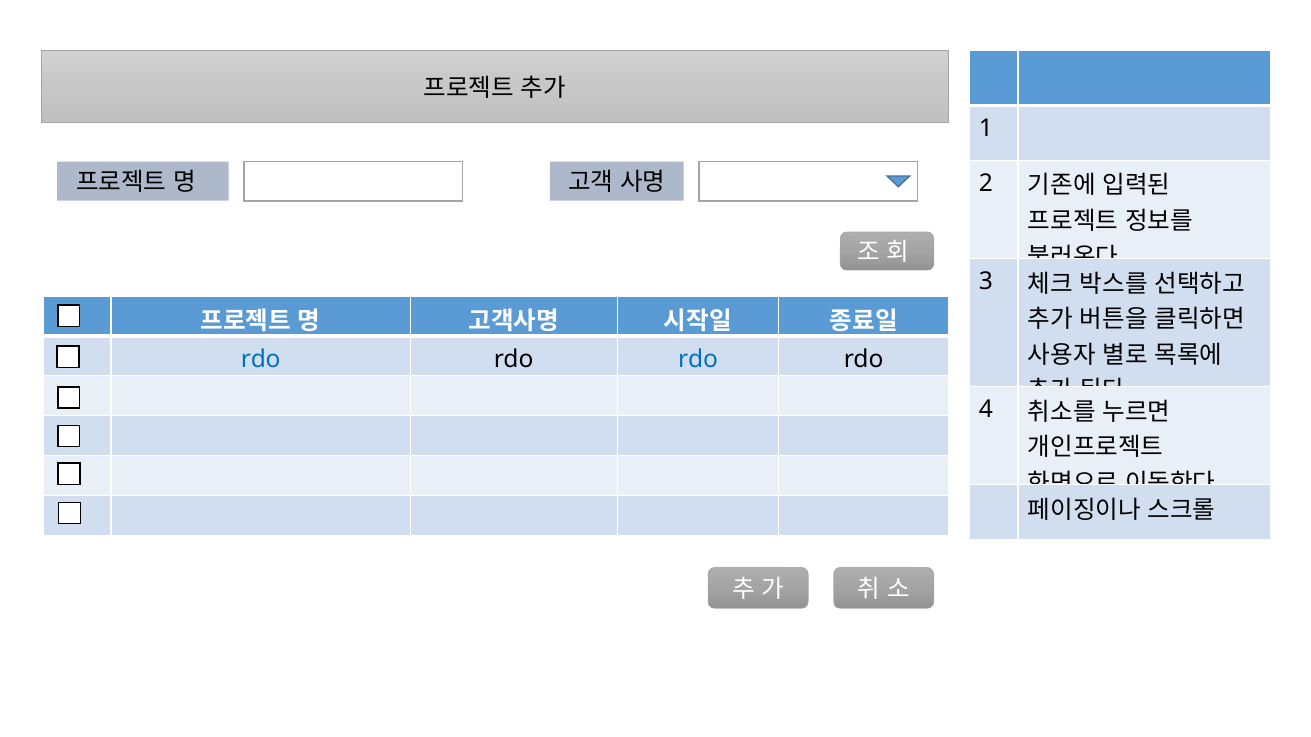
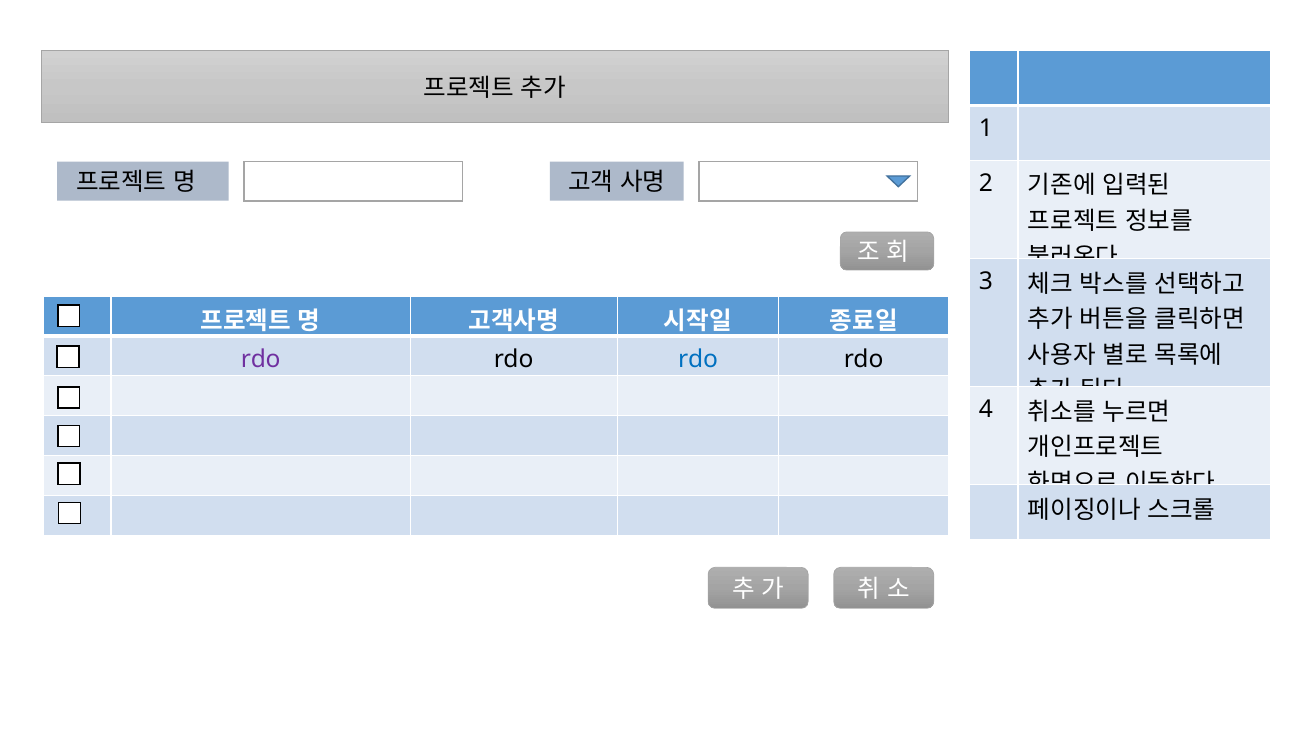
rdo at (261, 359) colour: blue -> purple
